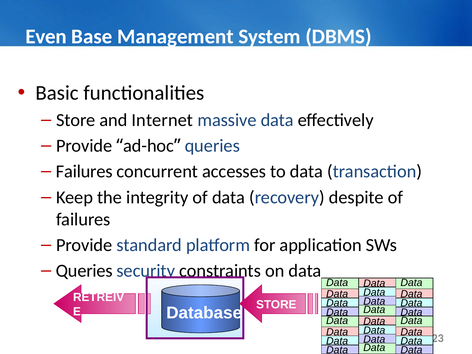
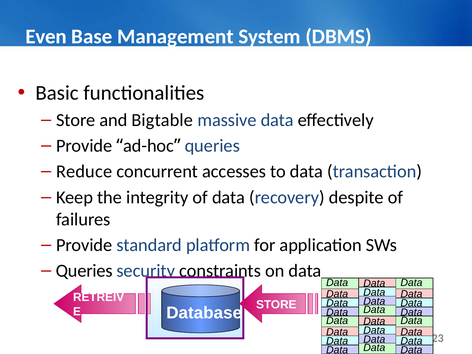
Internet: Internet -> Bigtable
Failures at (84, 172): Failures -> Reduce
